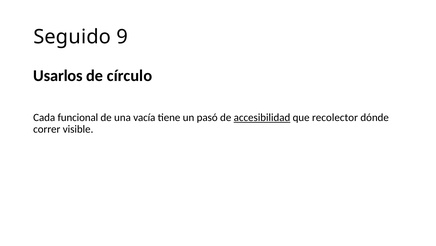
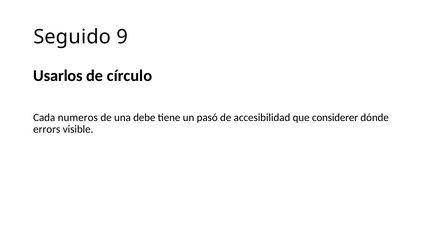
funcional: funcional -> numeros
vacía: vacía -> debe
accesibilidad underline: present -> none
recolector: recolector -> considerer
correr: correr -> errors
